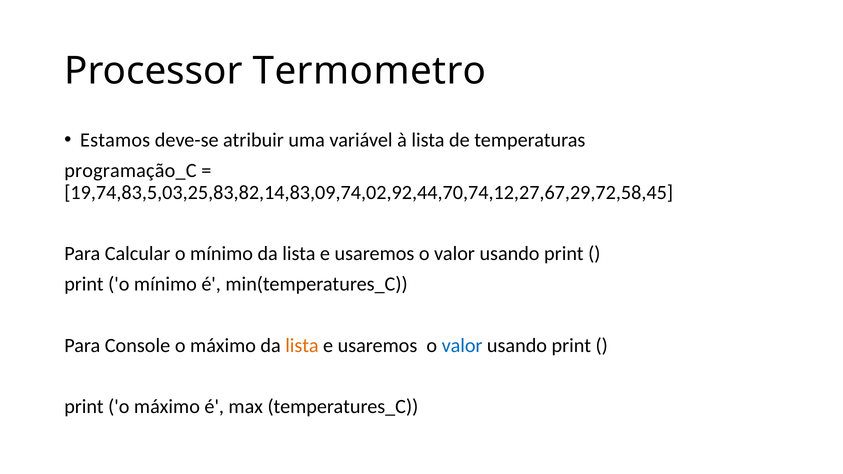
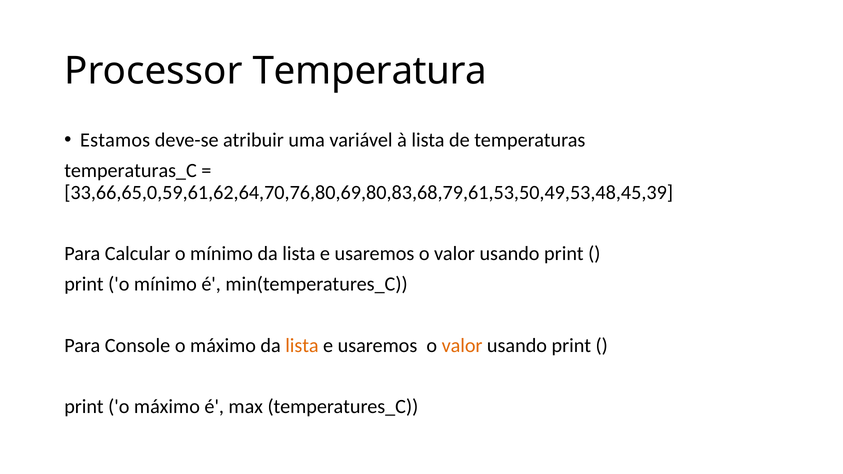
Termometro: Termometro -> Temperatura
programação_C: programação_C -> temperaturas_C
19,74,83,5,03,25,83,82,14,83,09,74,02,92,44,70,74,12,27,67,29,72,58,45: 19,74,83,5,03,25,83,82,14,83,09,74,02,92,44,70,74,12,27,67,29,72,58,45 -> 33,66,65,0,59,61,62,64,70,76,80,69,80,83,68,79,61,53,50,49,53,48,45,39
valor at (462, 345) colour: blue -> orange
